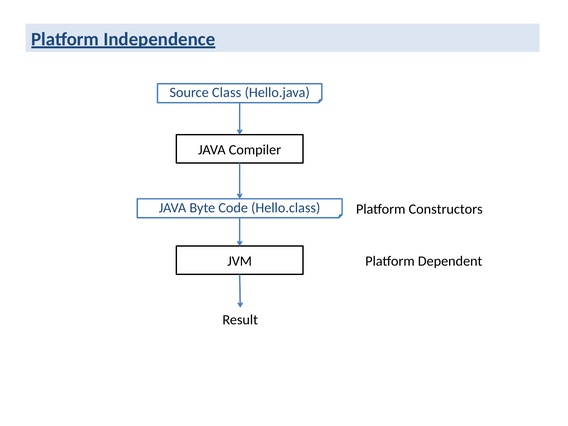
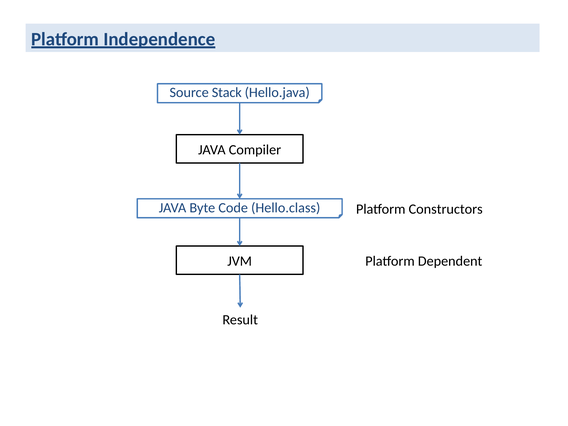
Class: Class -> Stack
